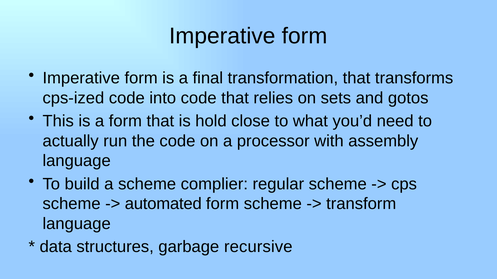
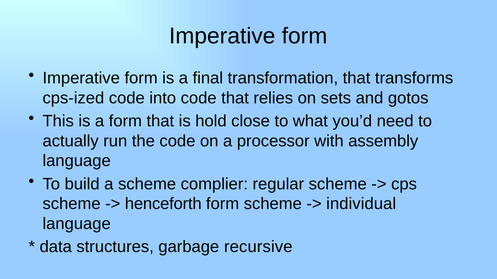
automated: automated -> henceforth
transform: transform -> individual
